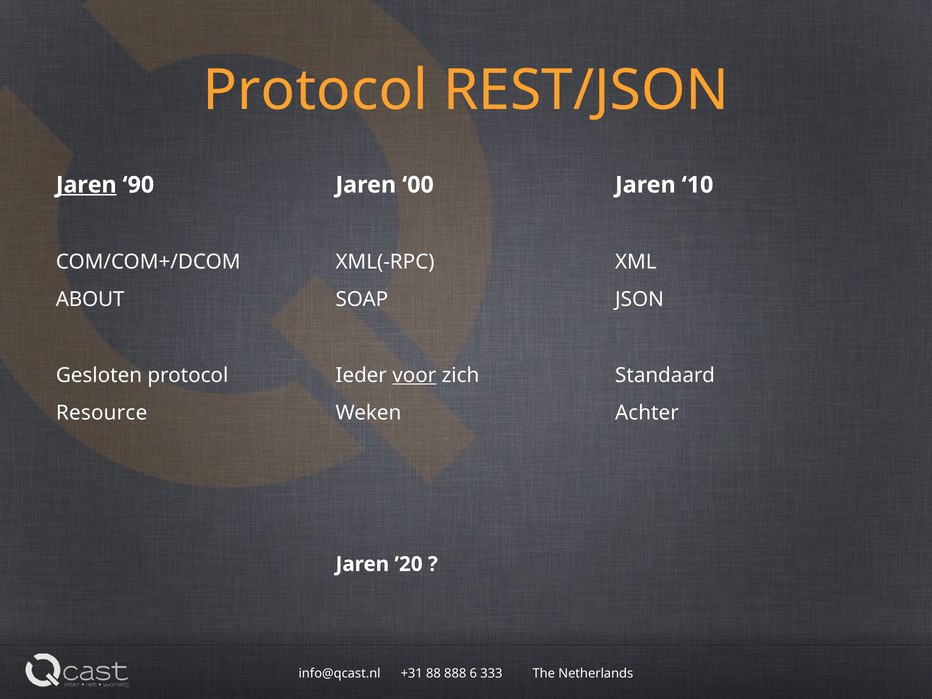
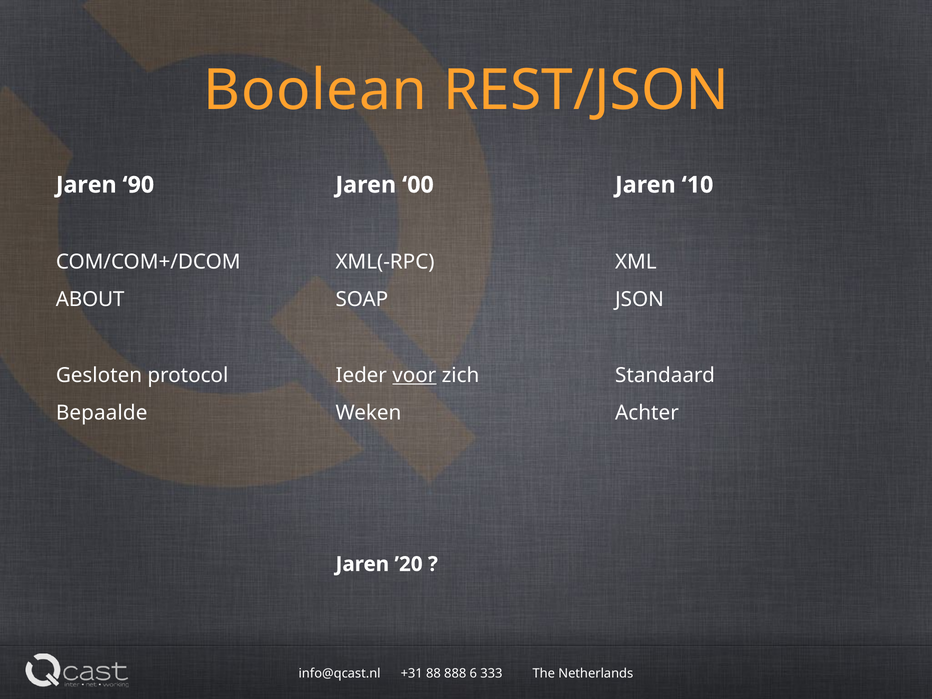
Protocol at (315, 90): Protocol -> Boolean
Jaren at (86, 185) underline: present -> none
Resource: Resource -> Bepaalde
